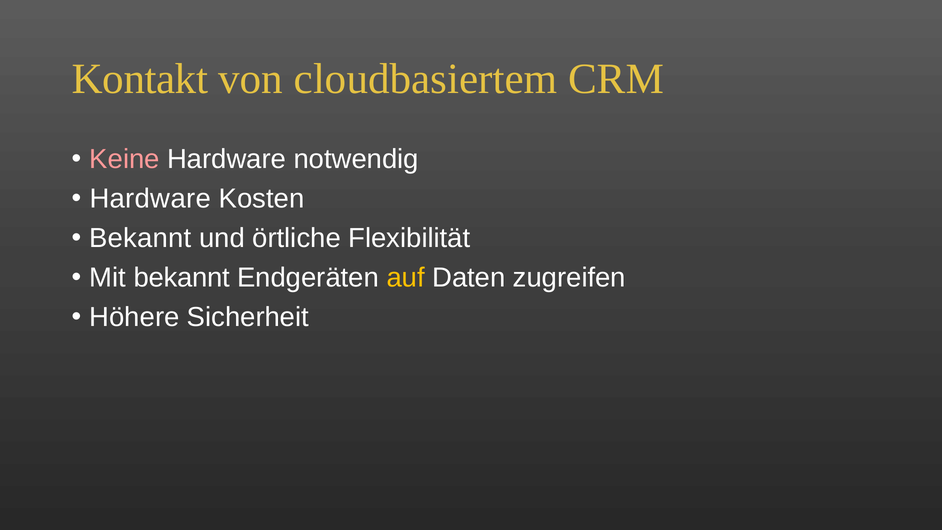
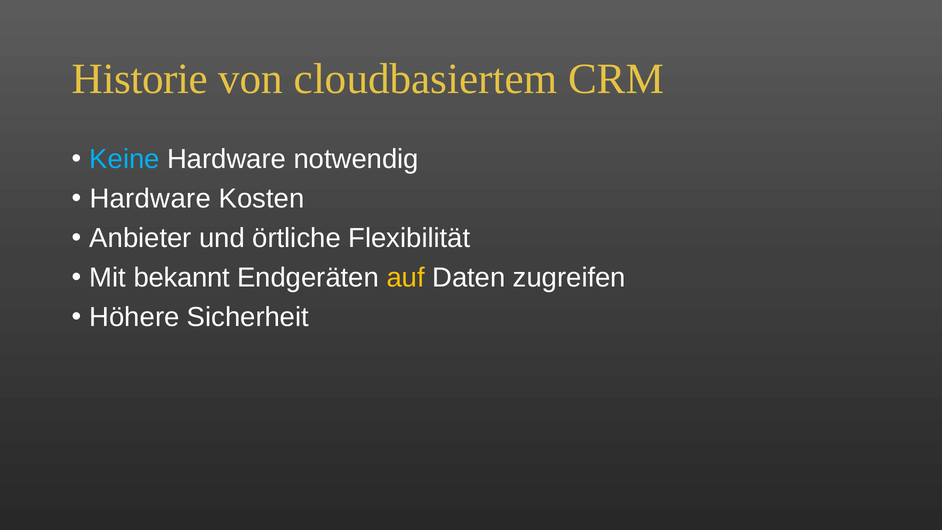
Kontakt: Kontakt -> Historie
Keine colour: pink -> light blue
Bekannt at (140, 238): Bekannt -> Anbieter
